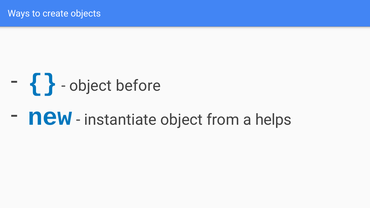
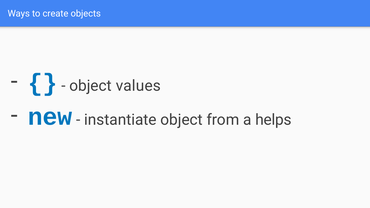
before: before -> values
